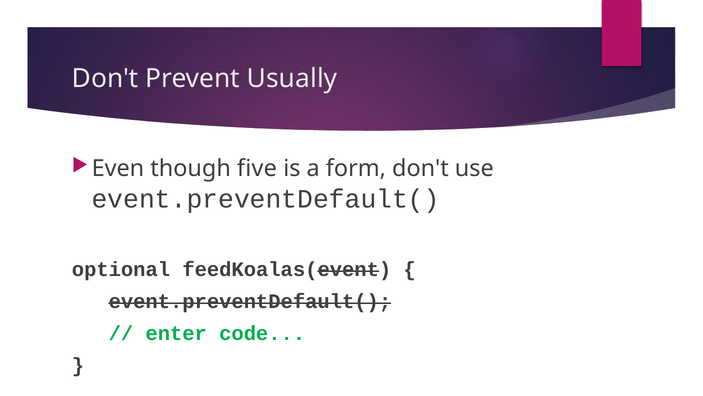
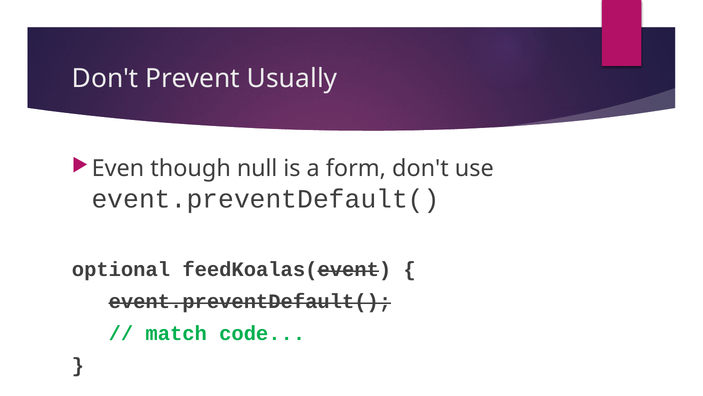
five: five -> null
enter: enter -> match
